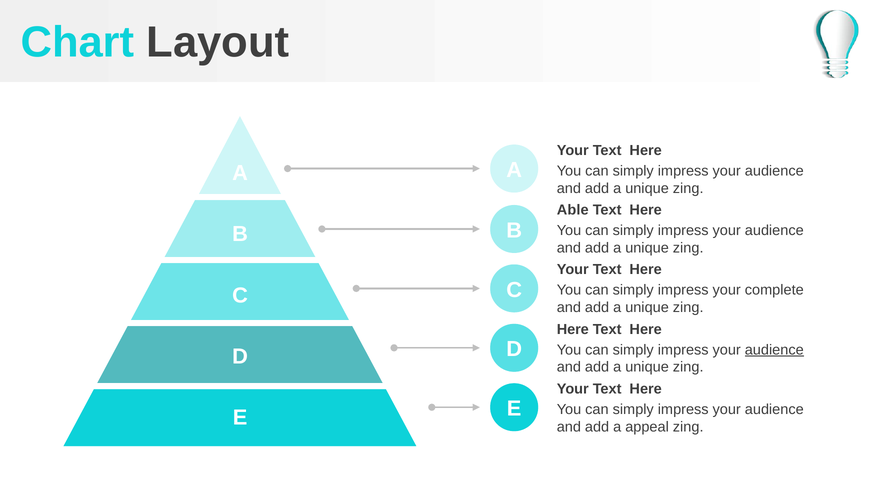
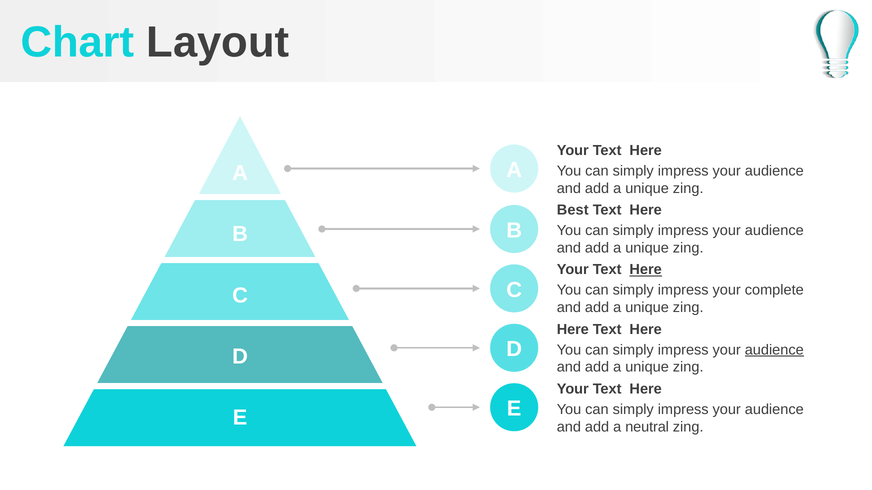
Able: Able -> Best
Here at (646, 270) underline: none -> present
appeal: appeal -> neutral
